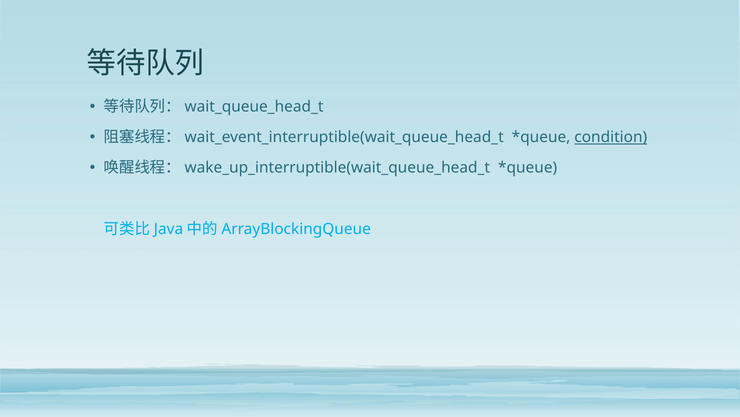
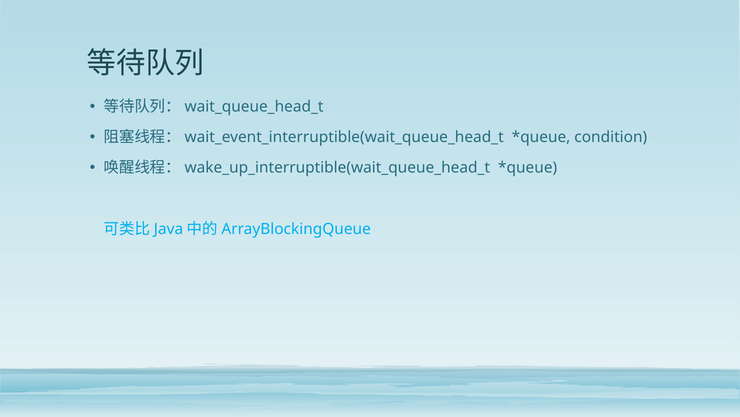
condition underline: present -> none
